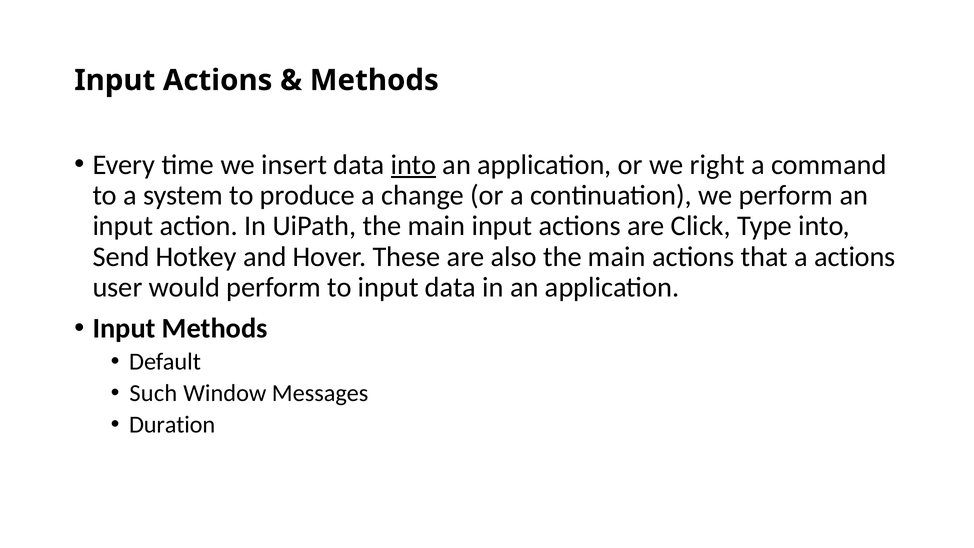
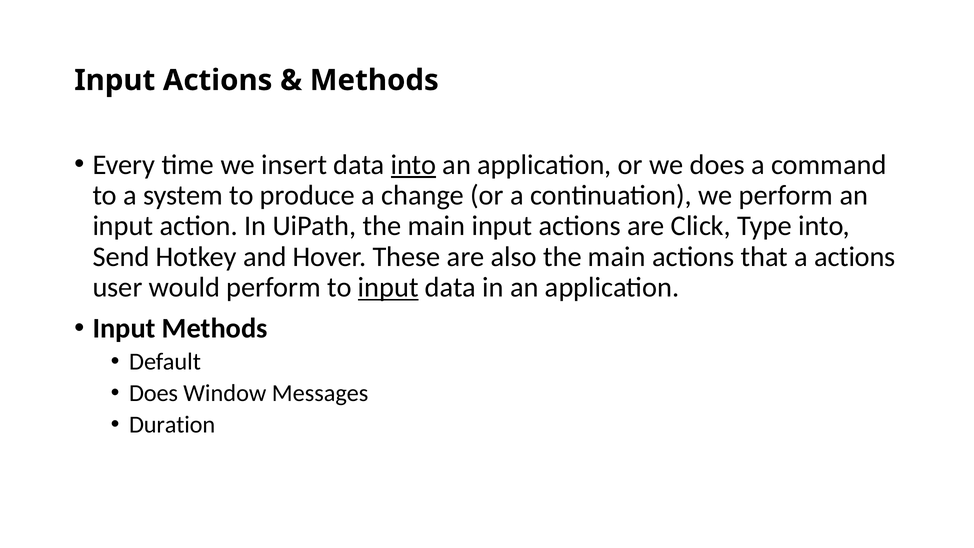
we right: right -> does
input at (388, 287) underline: none -> present
Such at (153, 393): Such -> Does
